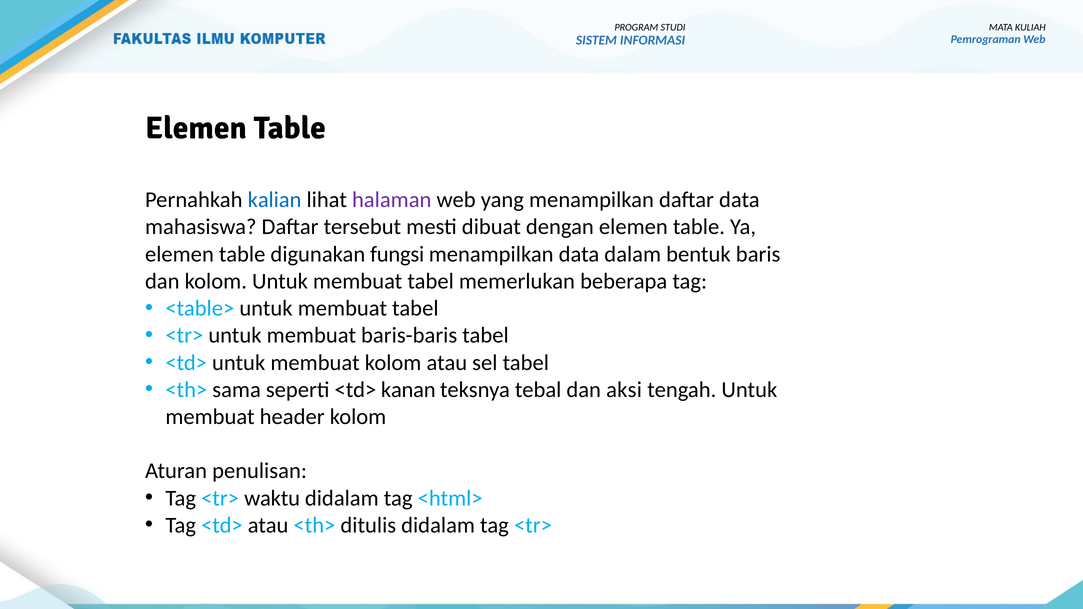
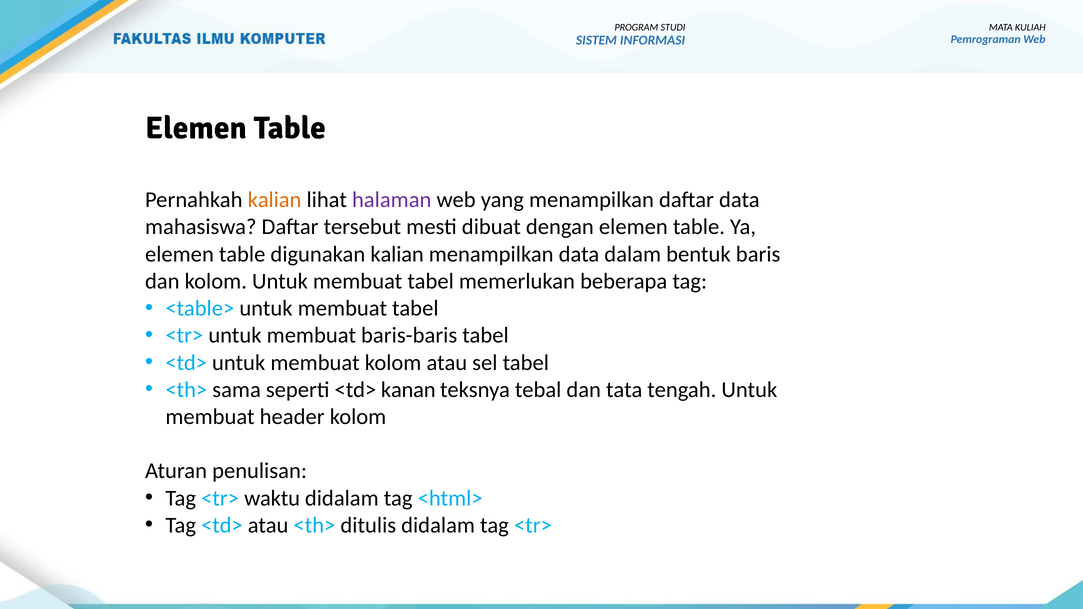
kalian at (275, 200) colour: blue -> orange
digunakan fungsi: fungsi -> kalian
aksi: aksi -> tata
